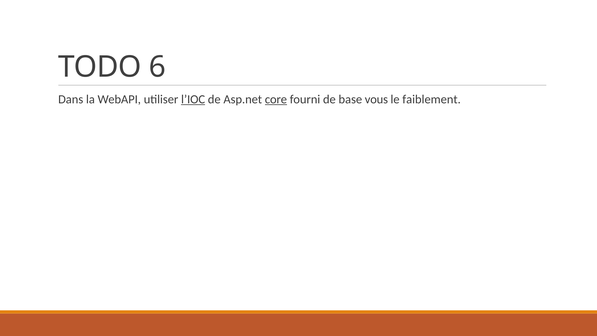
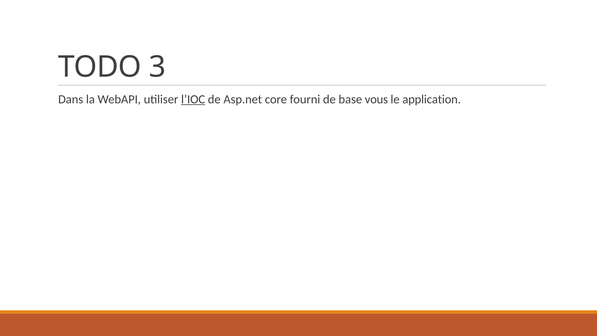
6: 6 -> 3
core underline: present -> none
faiblement: faiblement -> application
